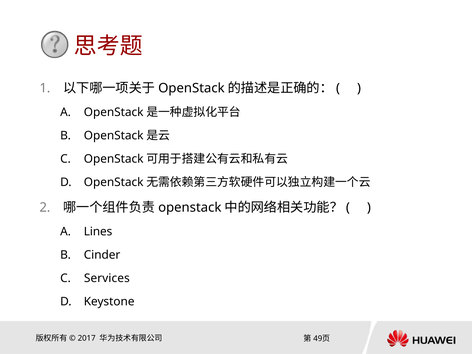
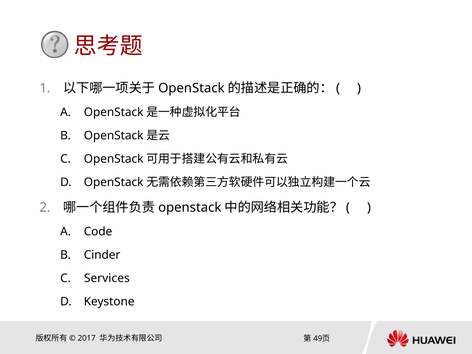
Lines: Lines -> Code
